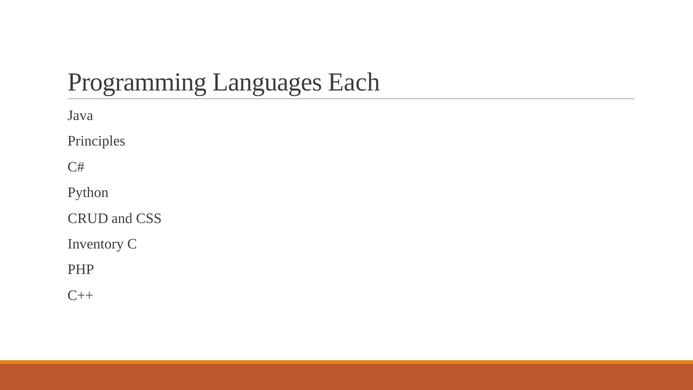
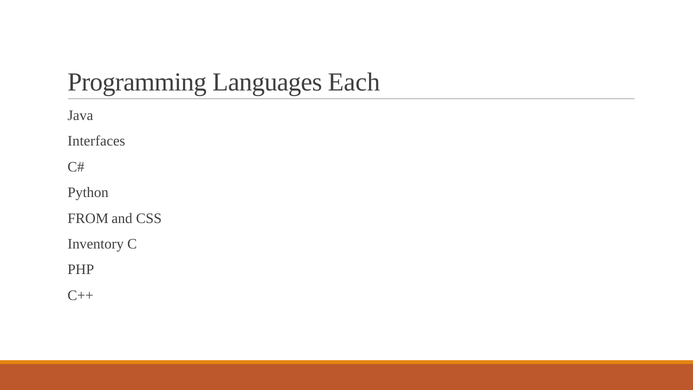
Principles: Principles -> Interfaces
CRUD: CRUD -> FROM
